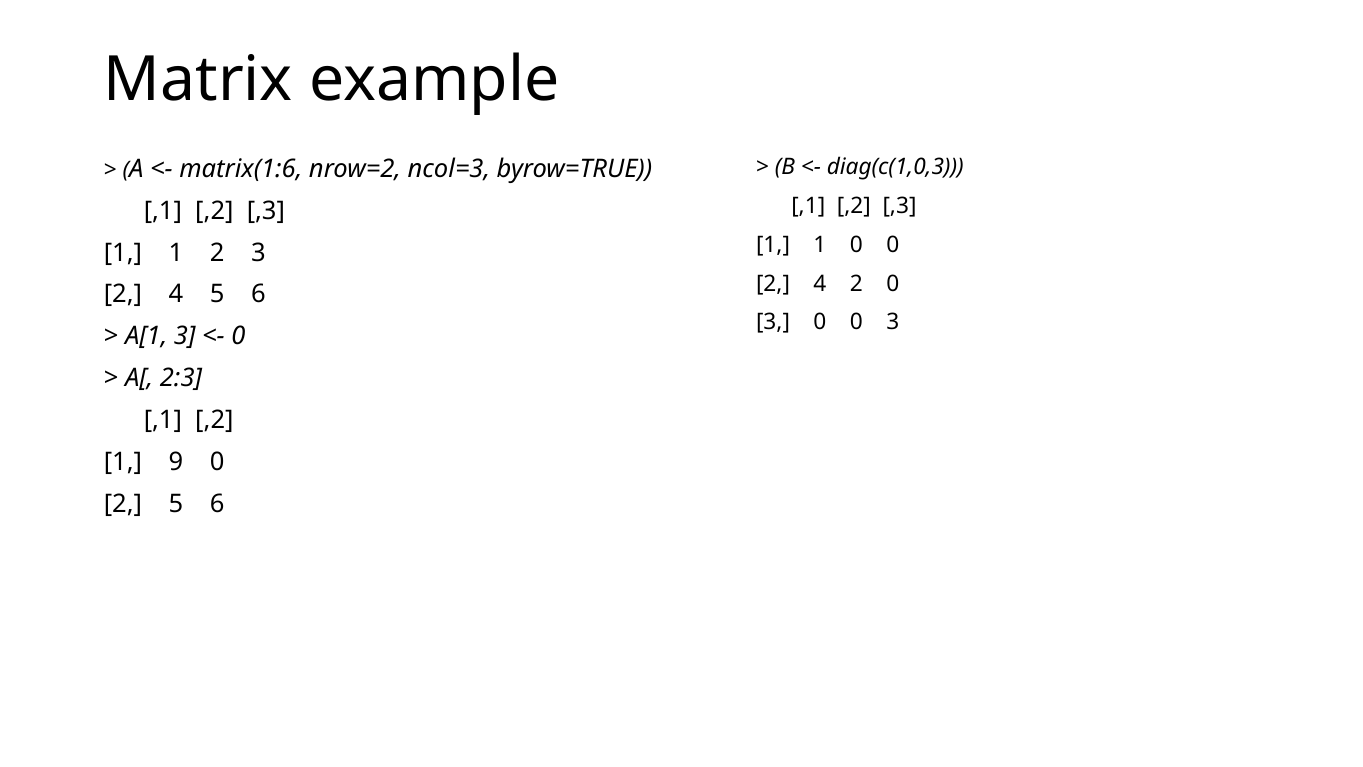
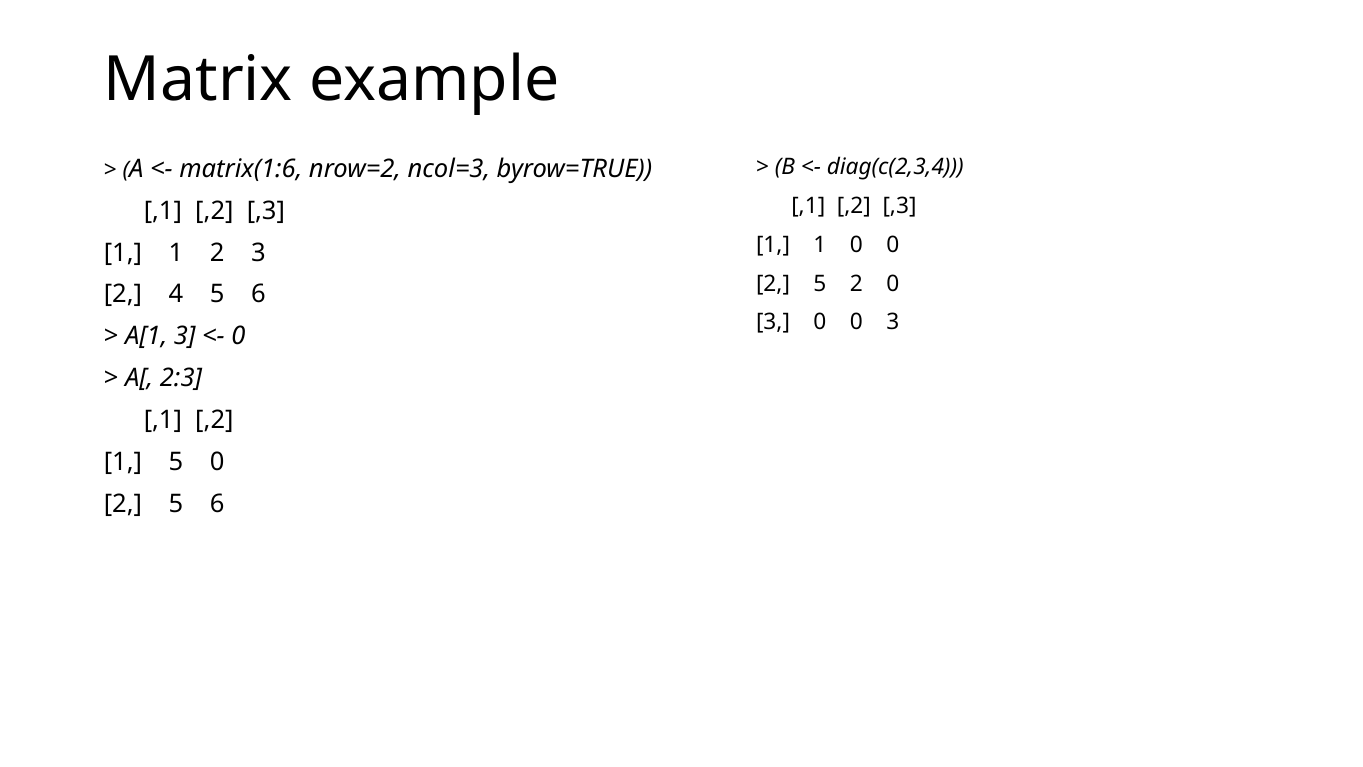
diag(c(1,0,3: diag(c(1,0,3 -> diag(c(2,3,4
4 at (820, 283): 4 -> 5
1 9: 9 -> 5
